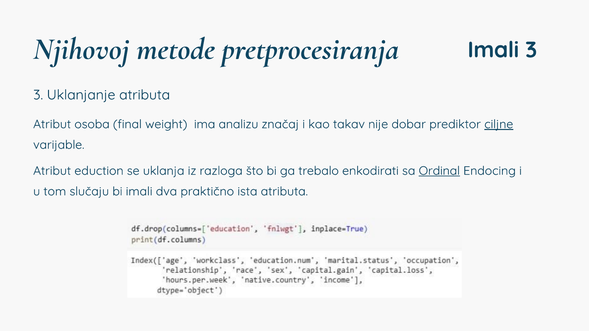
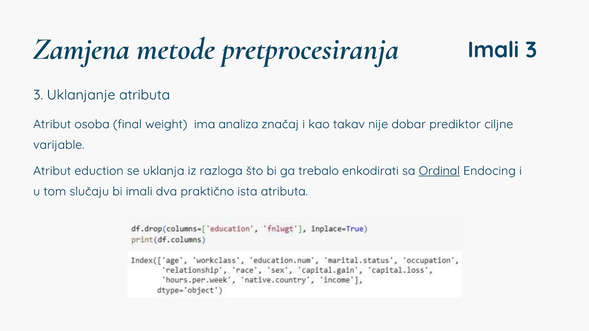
Njihovoj: Njihovoj -> Zamjena
analizu: analizu -> analiza
ciljne underline: present -> none
